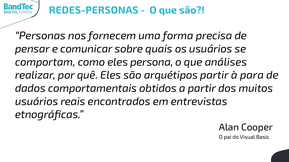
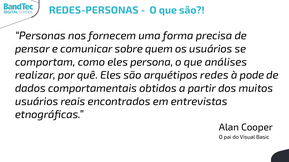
quais: quais -> quem
arquétipos partir: partir -> redes
para: para -> pode
